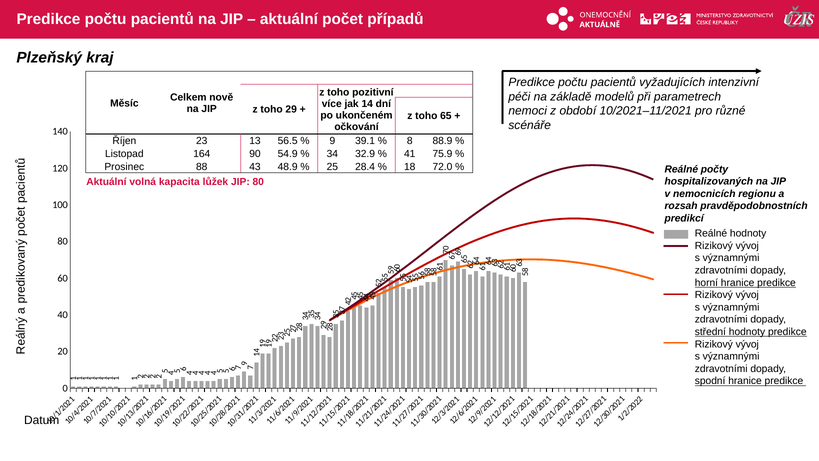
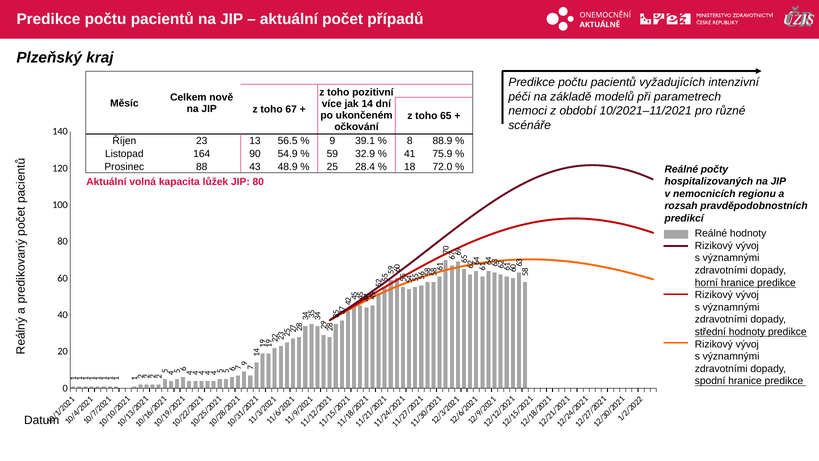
29: 29 -> 67
34: 34 -> 59
